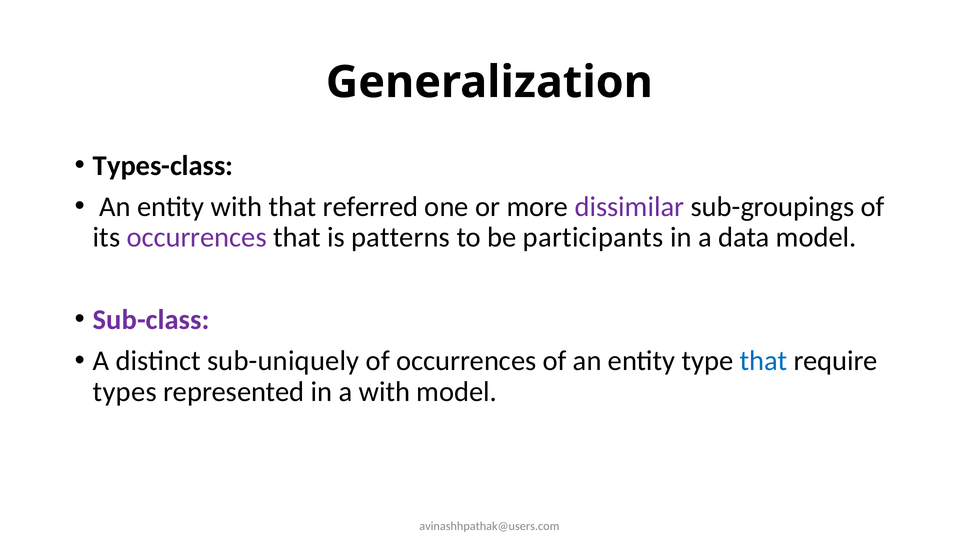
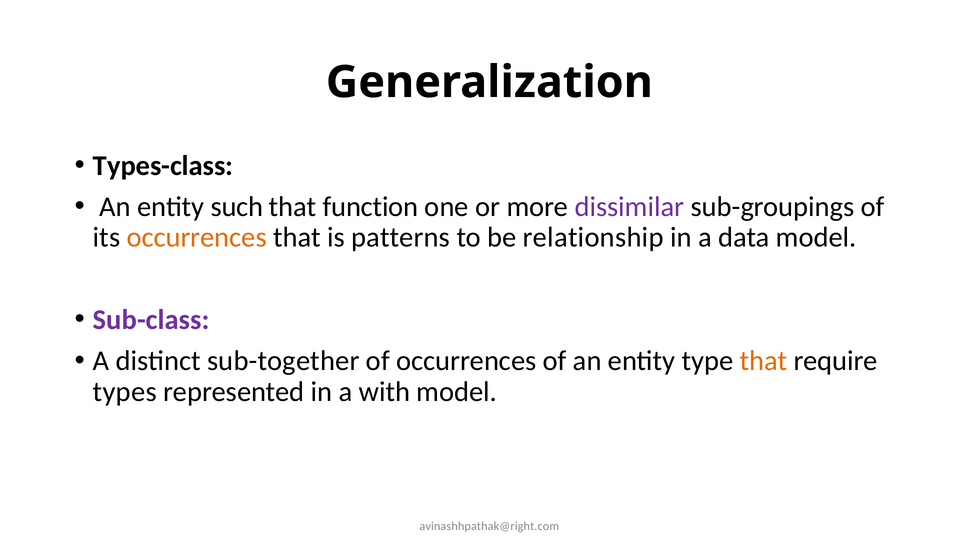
entity with: with -> such
referred: referred -> function
occurrences at (197, 237) colour: purple -> orange
participants: participants -> relationship
sub-uniquely: sub-uniquely -> sub-together
that at (763, 361) colour: blue -> orange
avinashhpathak@users.com: avinashhpathak@users.com -> avinashhpathak@right.com
